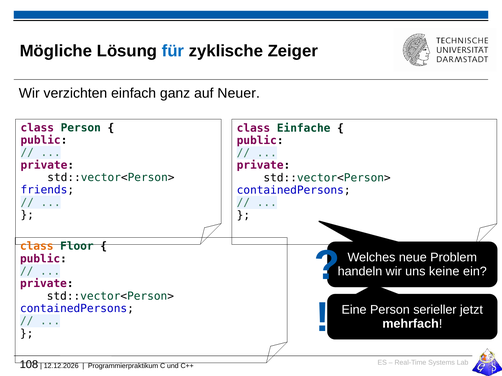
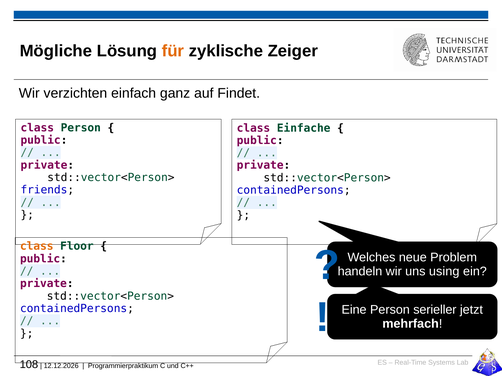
für colour: blue -> orange
Neuer: Neuer -> Findet
keine: keine -> using
